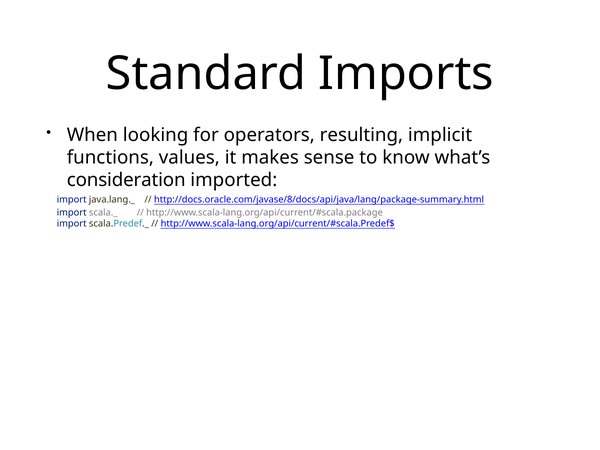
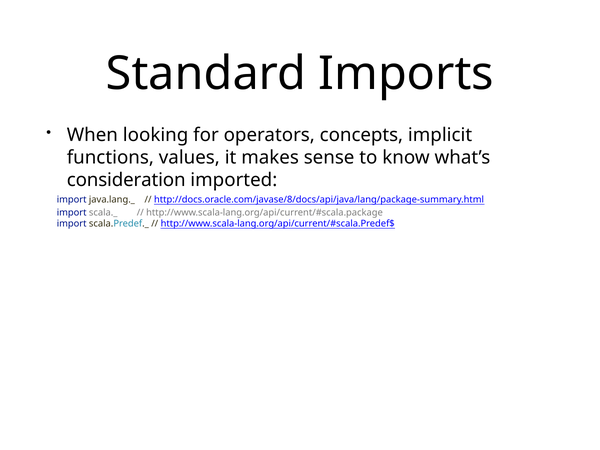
resulting: resulting -> concepts
